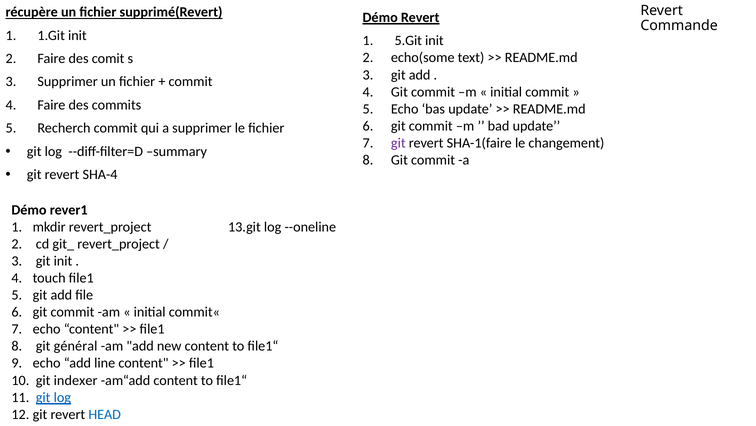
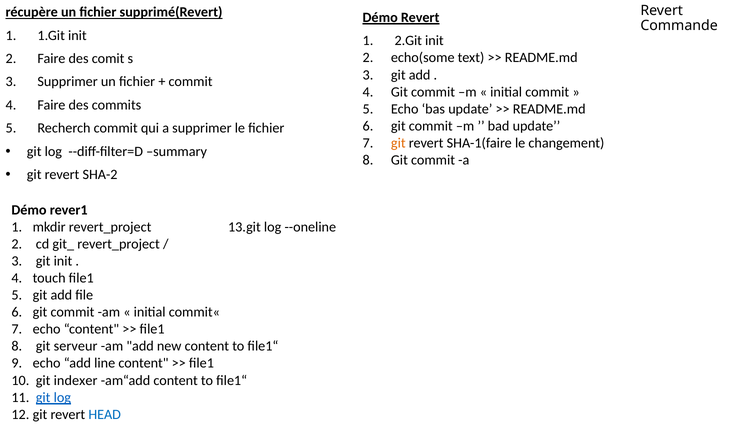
5.Git: 5.Git -> 2.Git
git at (398, 143) colour: purple -> orange
SHA-4: SHA-4 -> SHA-2
général: général -> serveur
